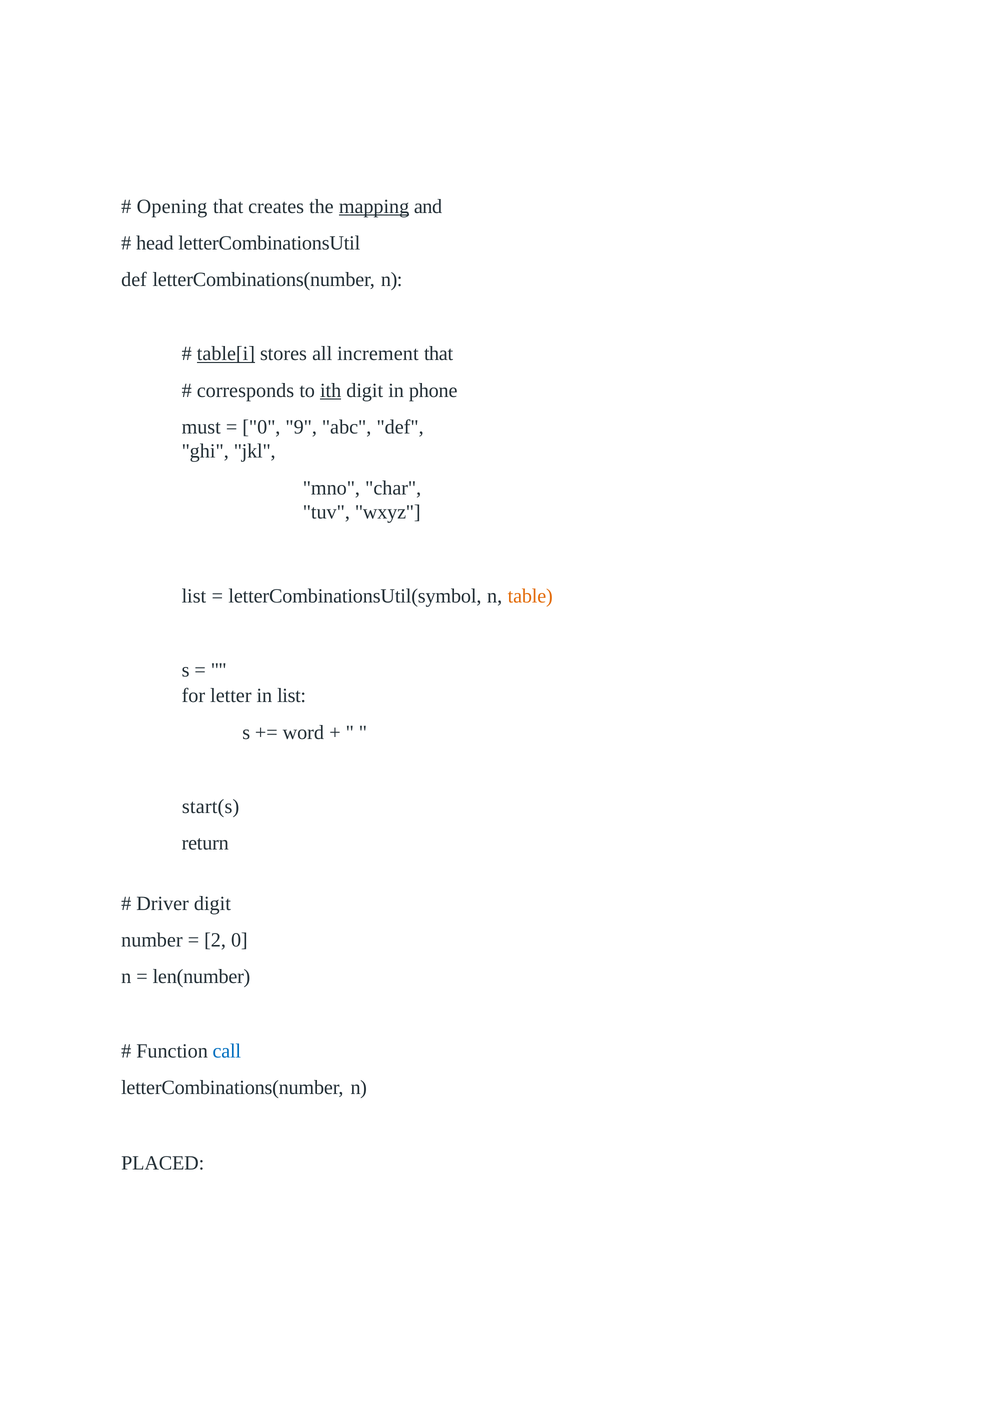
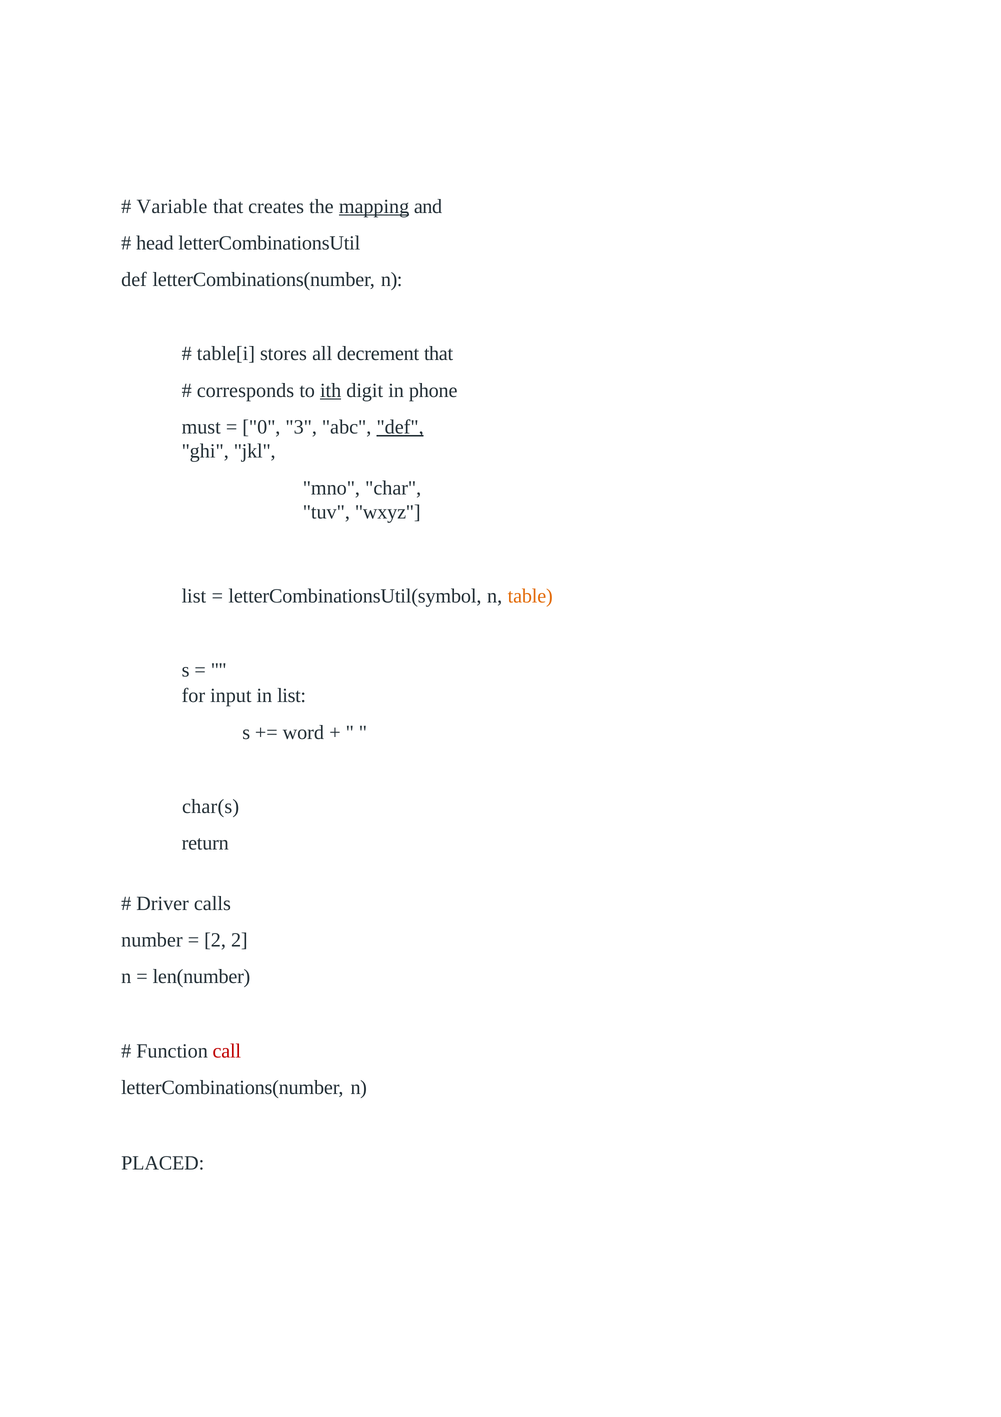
Opening: Opening -> Variable
table[i underline: present -> none
increment: increment -> decrement
9: 9 -> 3
def at (400, 427) underline: none -> present
letter: letter -> input
start(s: start(s -> char(s
Driver digit: digit -> calls
2 0: 0 -> 2
call colour: blue -> red
